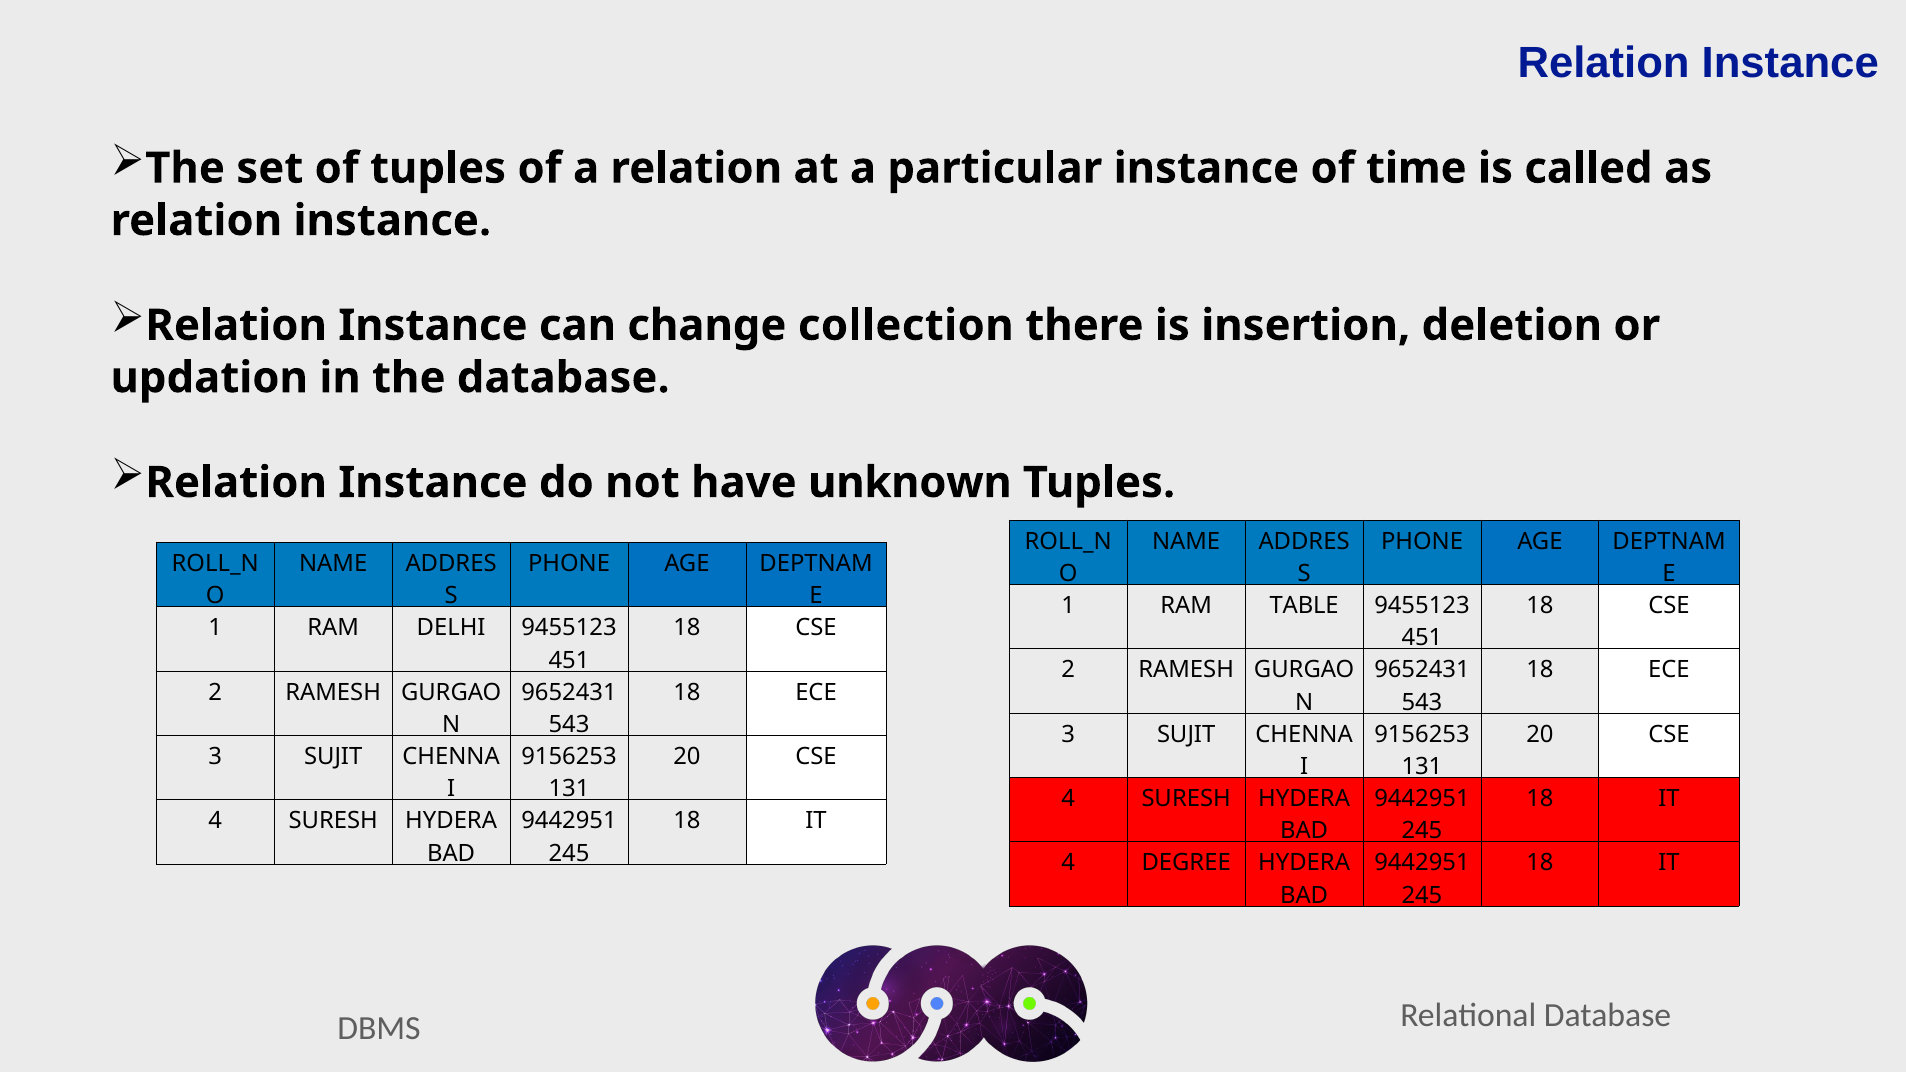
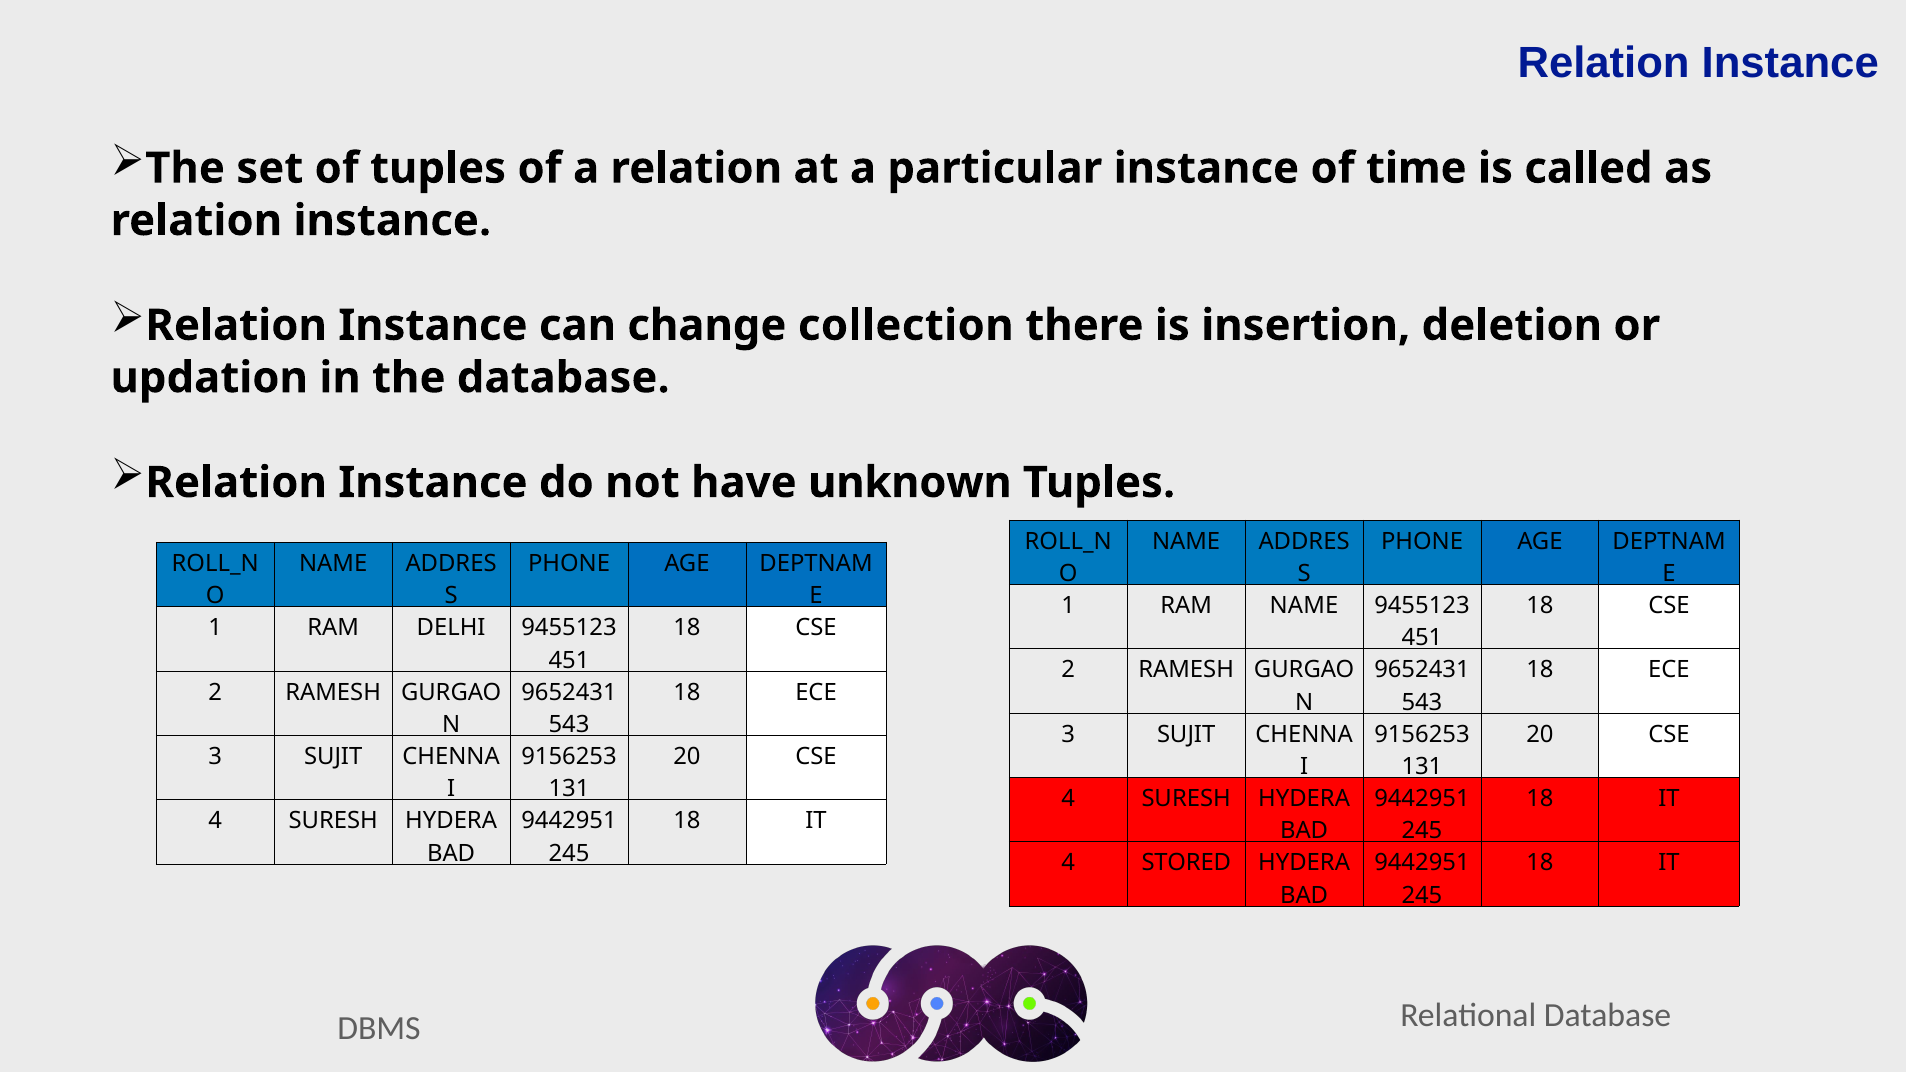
RAM TABLE: TABLE -> NAME
DEGREE: DEGREE -> STORED
